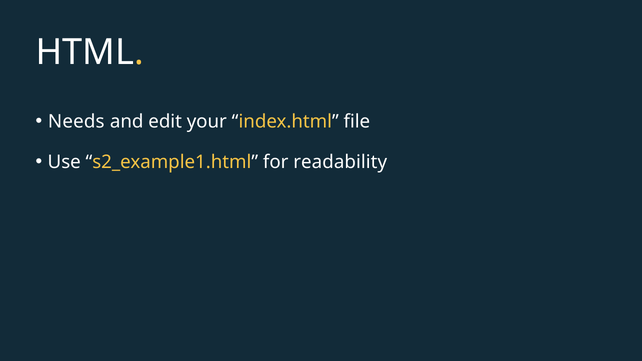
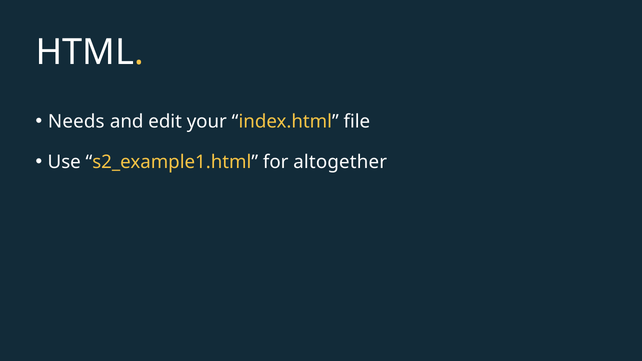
readability: readability -> altogether
